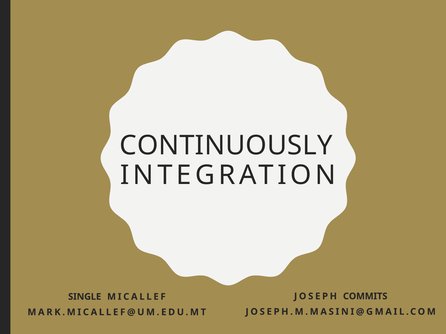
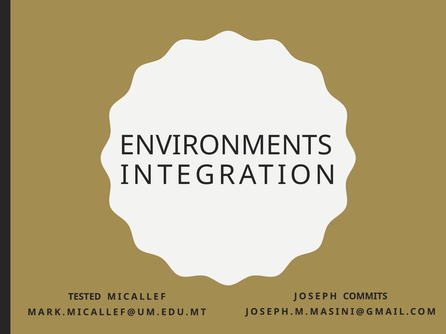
CONTINUOUSLY: CONTINUOUSLY -> ENVIRONMENTS
SINGLE: SINGLE -> TESTED
